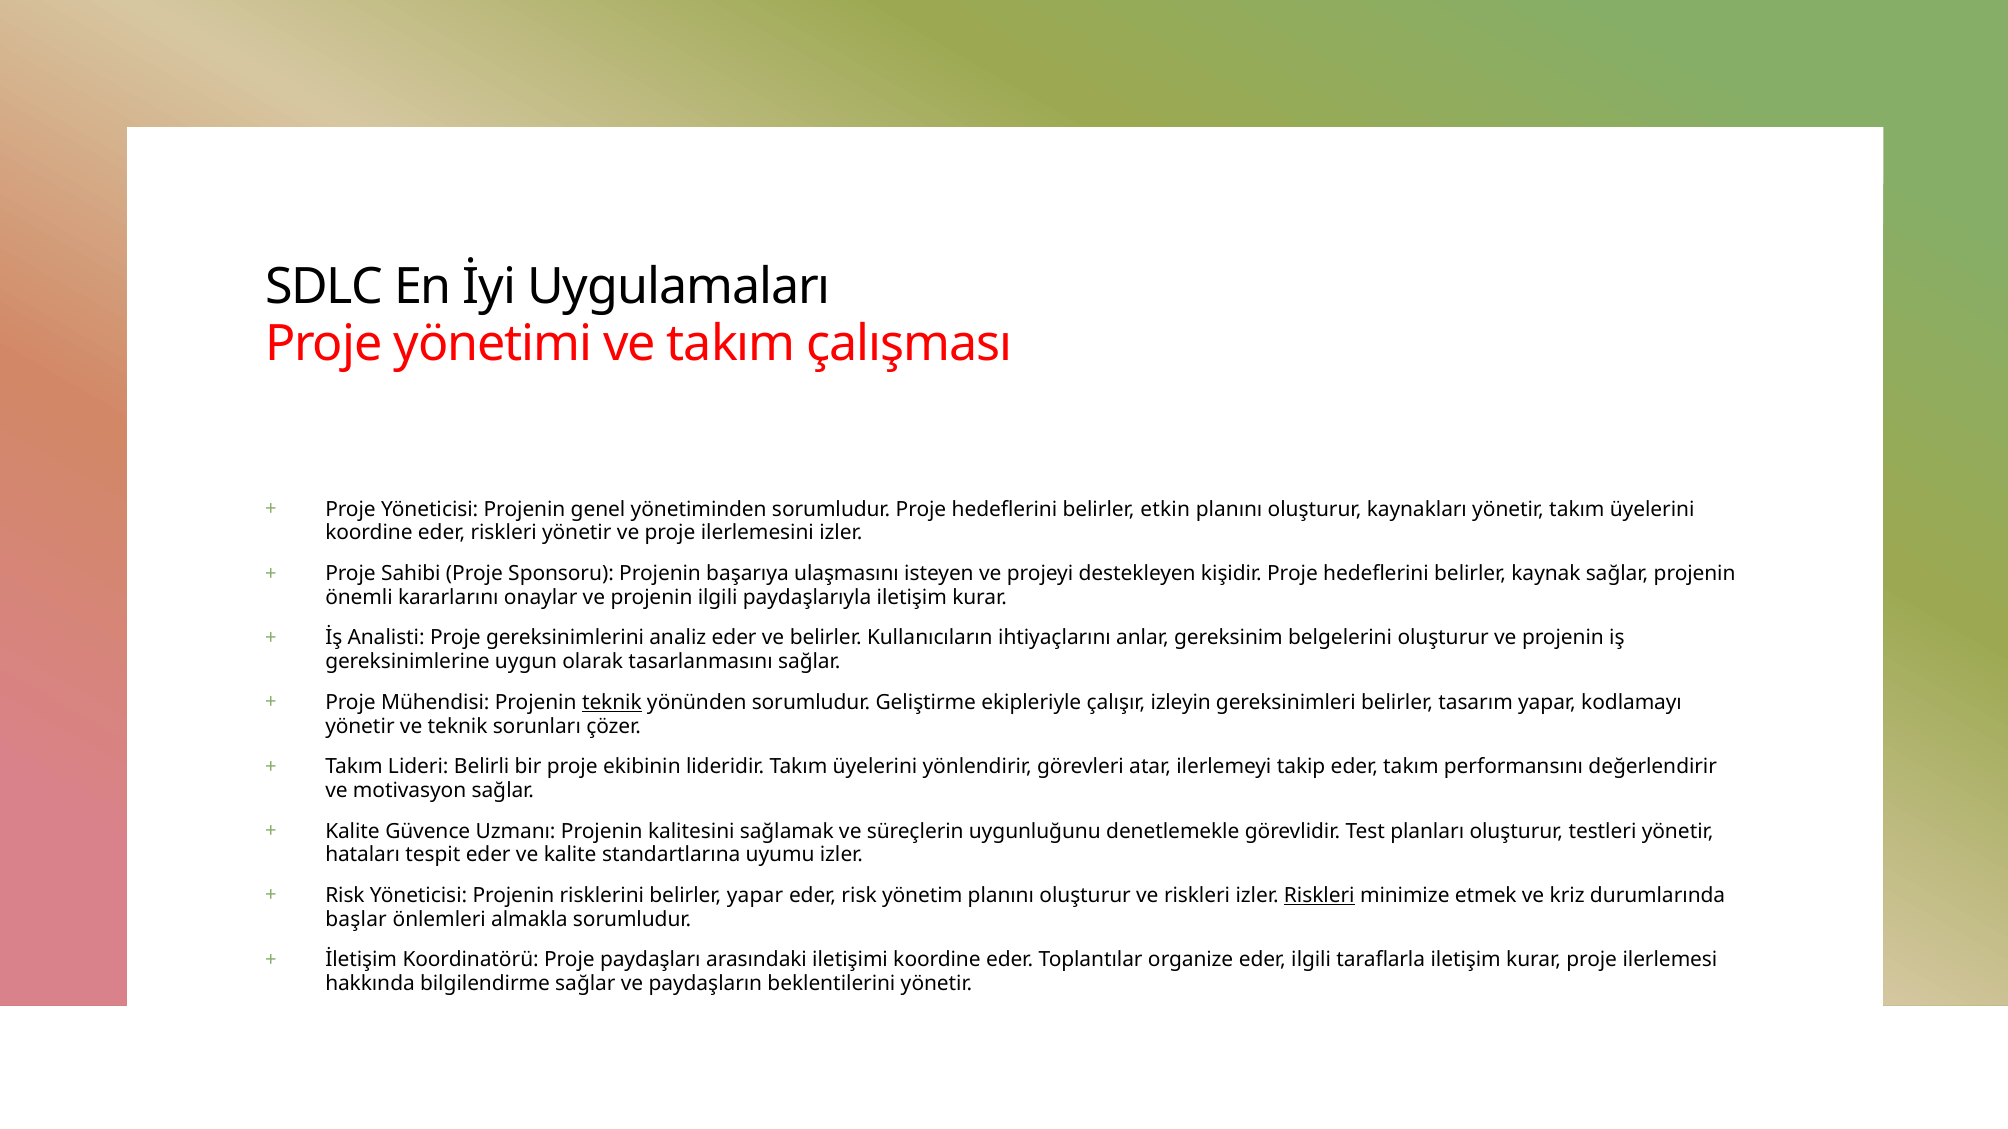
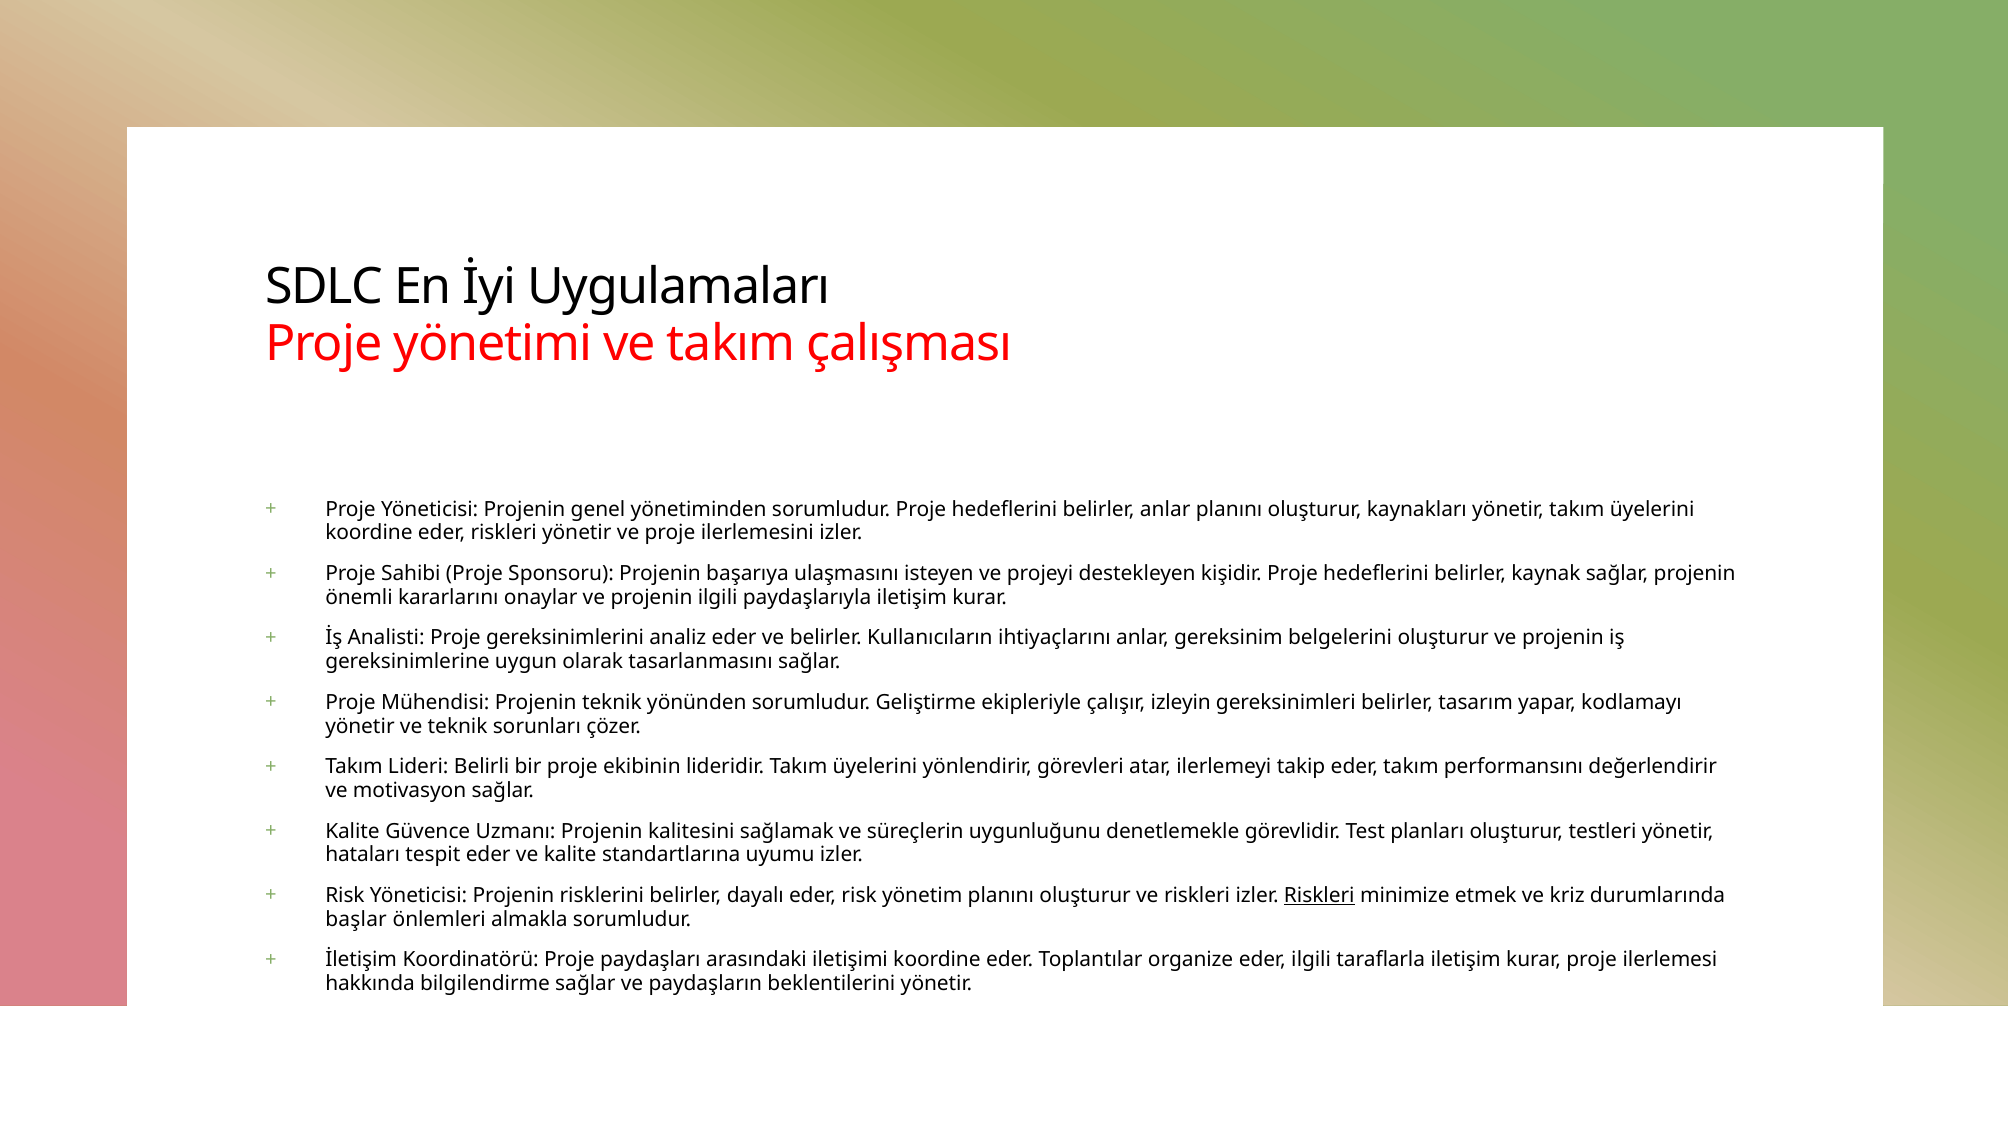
belirler etkin: etkin -> anlar
teknik at (612, 703) underline: present -> none
belirler yapar: yapar -> dayalı
